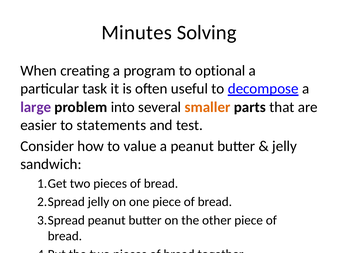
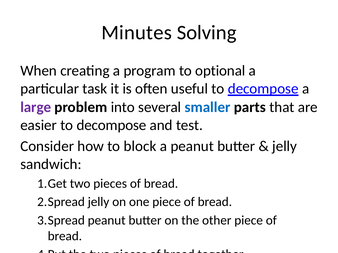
smaller colour: orange -> blue
easier to statements: statements -> decompose
value: value -> block
